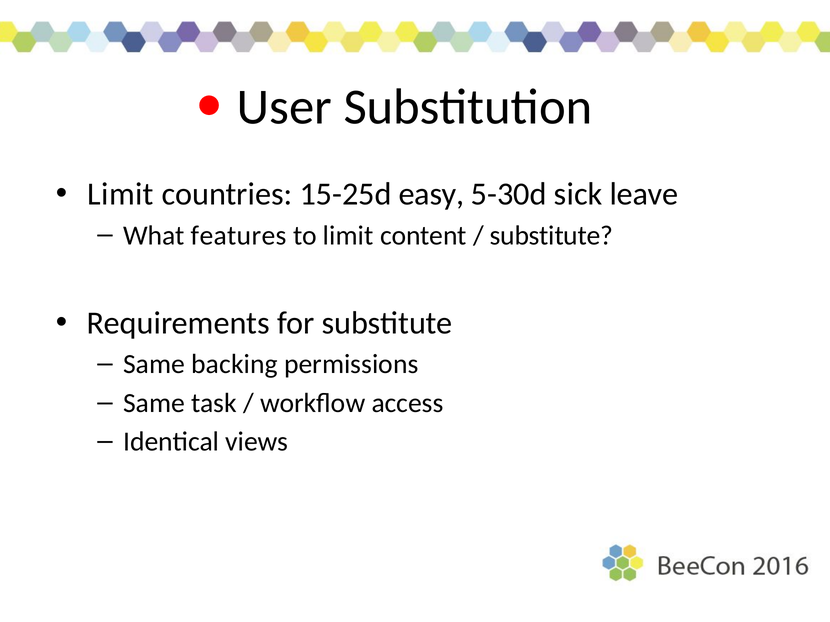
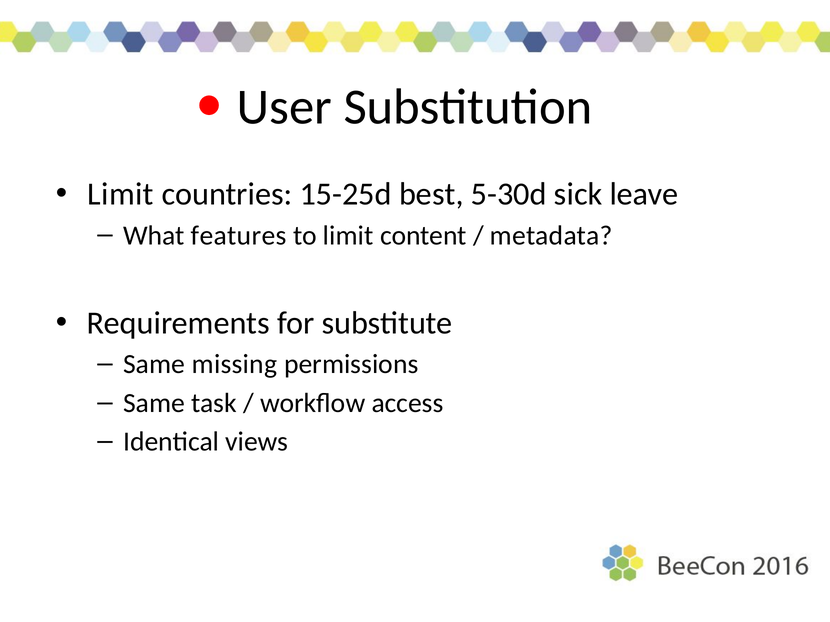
easy: easy -> best
substitute at (551, 236): substitute -> metadata
backing: backing -> missing
